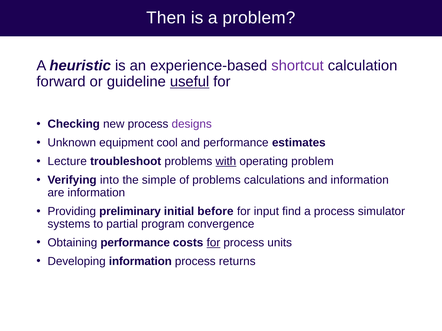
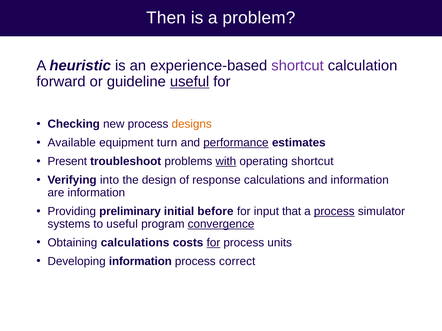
designs colour: purple -> orange
Unknown: Unknown -> Available
cool: cool -> turn
performance at (236, 143) underline: none -> present
Lecture: Lecture -> Present
operating problem: problem -> shortcut
simple: simple -> design
of problems: problems -> response
find: find -> that
process at (334, 212) underline: none -> present
to partial: partial -> useful
convergence underline: none -> present
Obtaining performance: performance -> calculations
returns: returns -> correct
